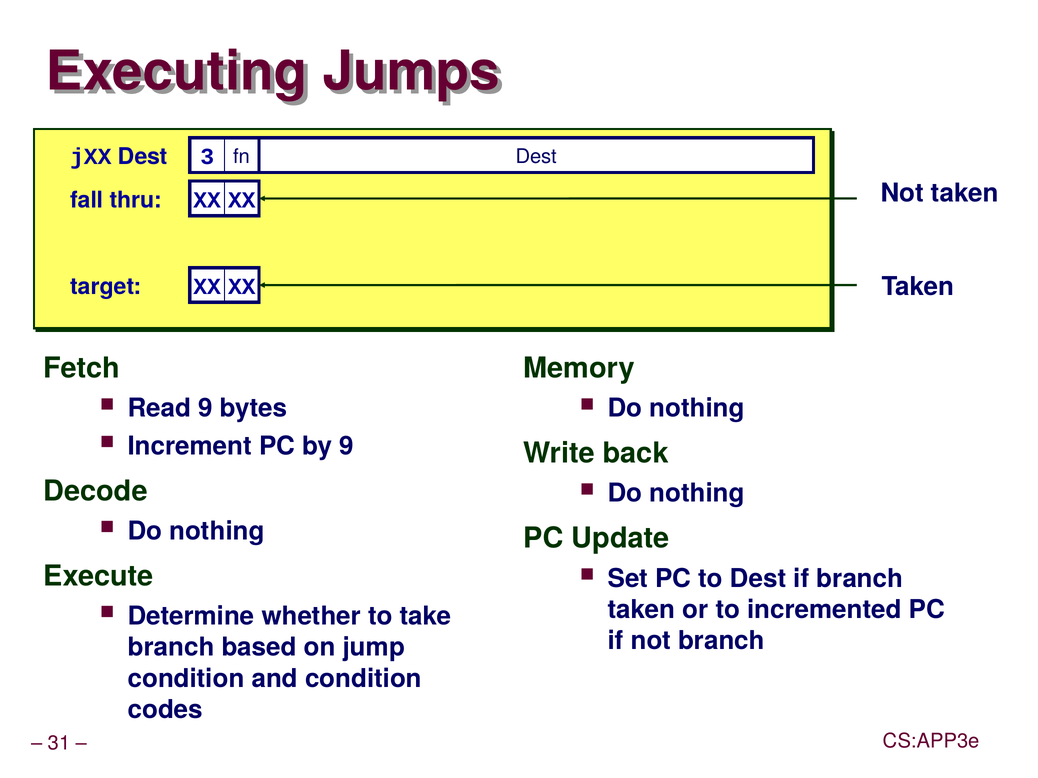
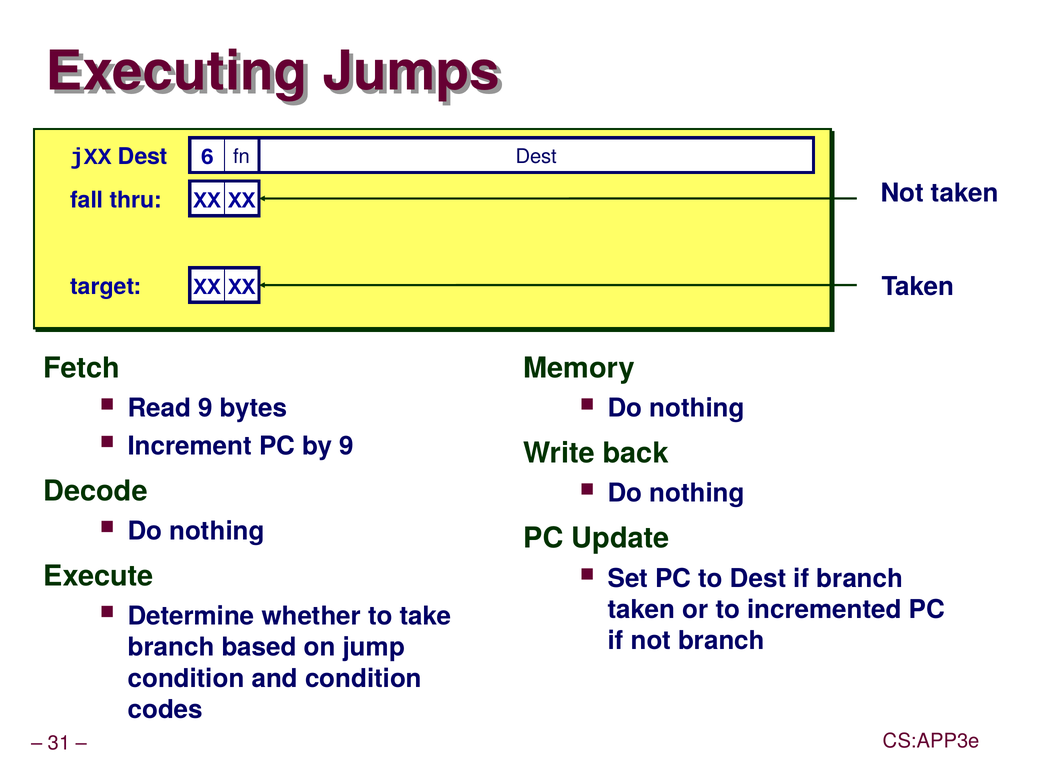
3: 3 -> 6
